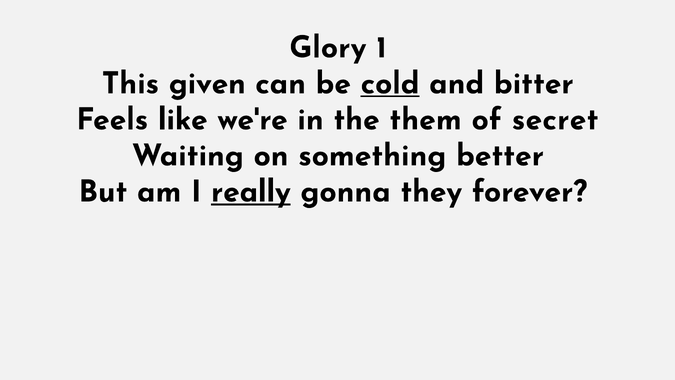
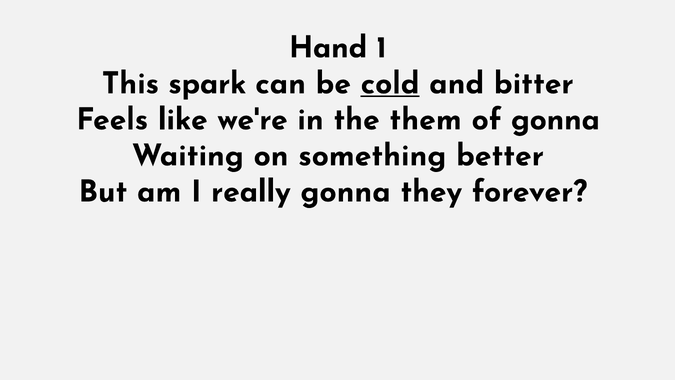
Glory: Glory -> Hand
given: given -> spark
of secret: secret -> gonna
really underline: present -> none
